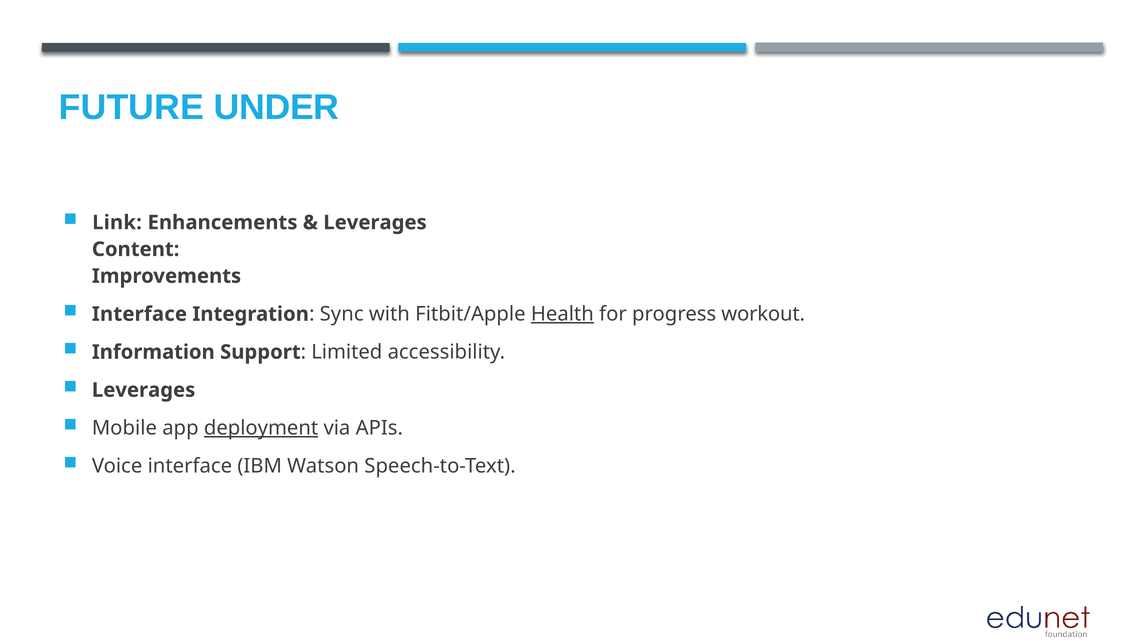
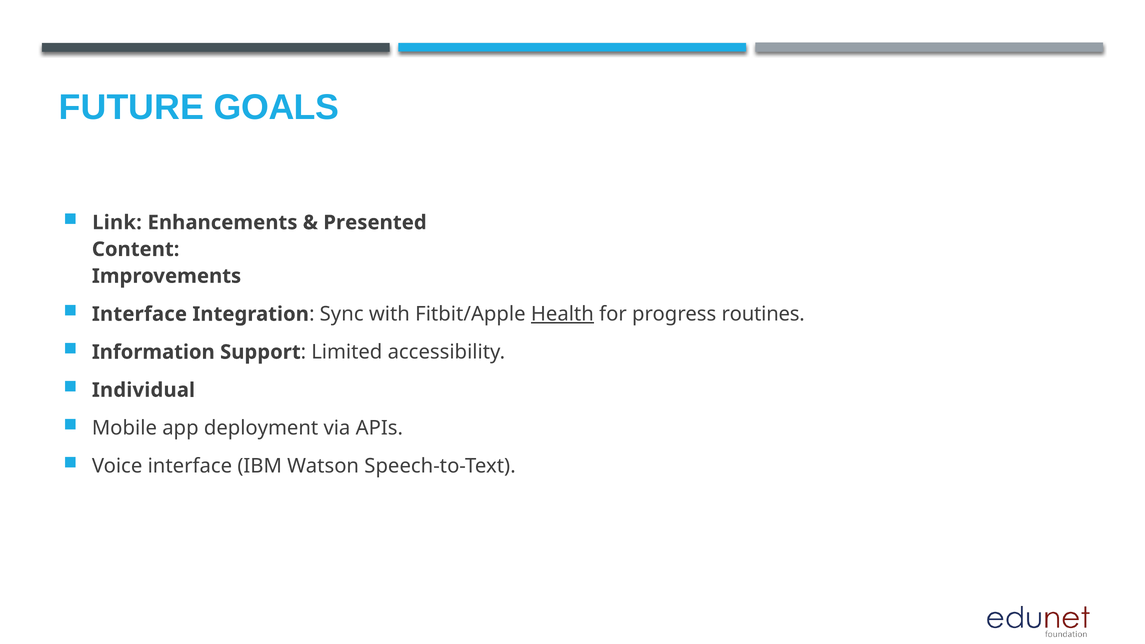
UNDER: UNDER -> GOALS
Leverages at (375, 223): Leverages -> Presented
workout: workout -> routines
Leverages at (144, 390): Leverages -> Individual
deployment underline: present -> none
